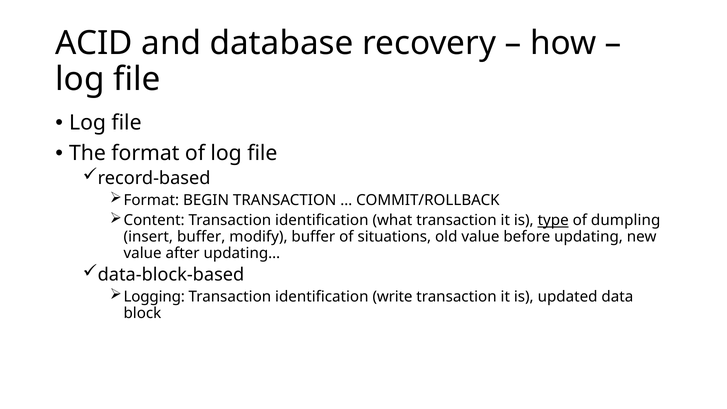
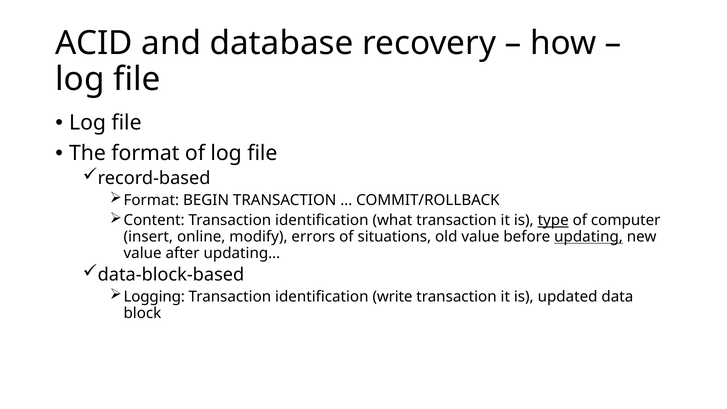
dumpling: dumpling -> computer
insert buffer: buffer -> online
modify buffer: buffer -> errors
updating underline: none -> present
